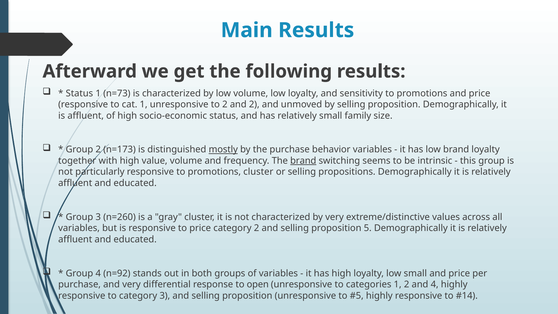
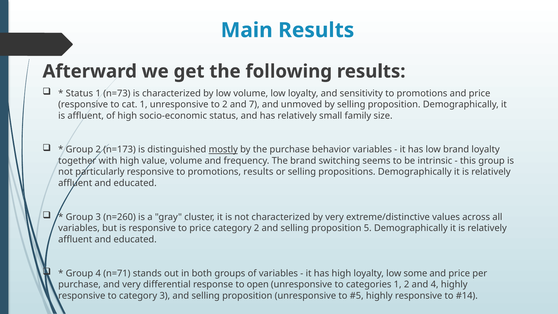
and 2: 2 -> 7
brand at (303, 161) underline: present -> none
promotions cluster: cluster -> results
n=92: n=92 -> n=71
low small: small -> some
